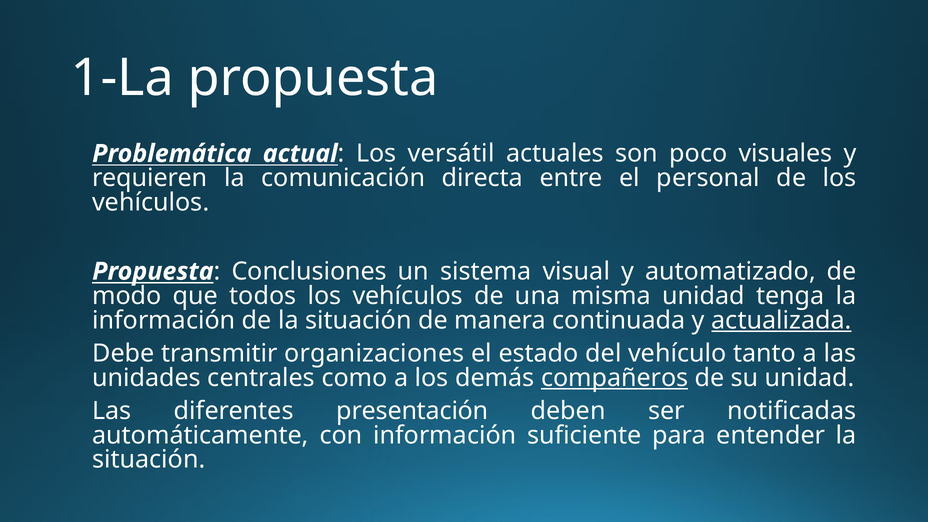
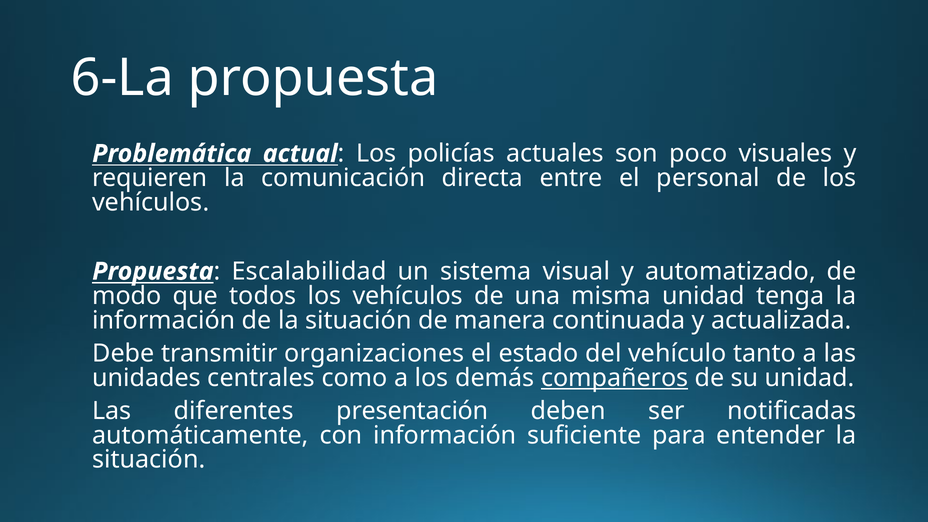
1-La: 1-La -> 6-La
versátil: versátil -> policías
Conclusiones: Conclusiones -> Escalabilidad
actualizada underline: present -> none
